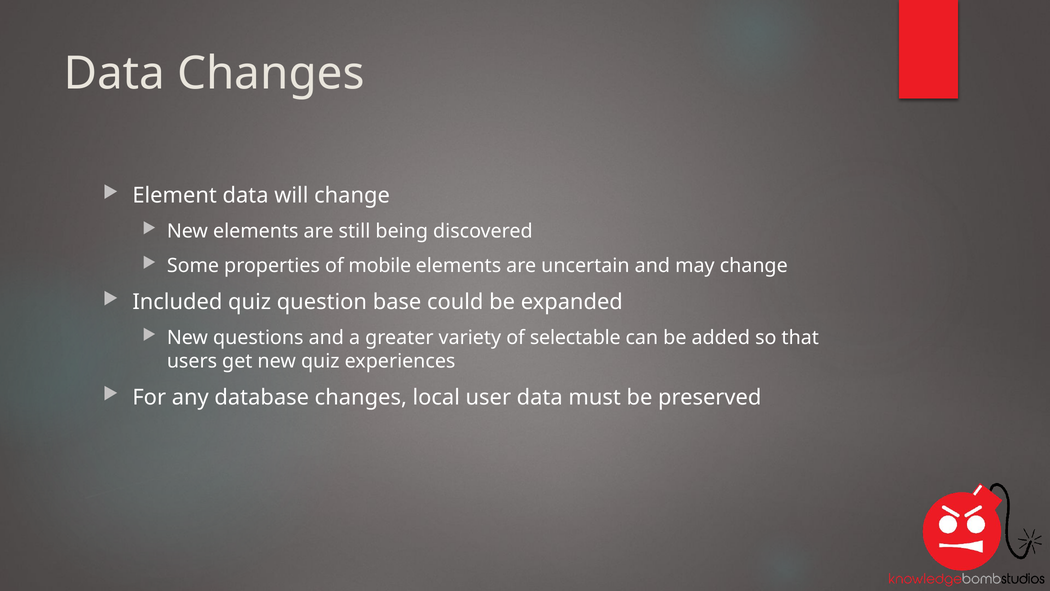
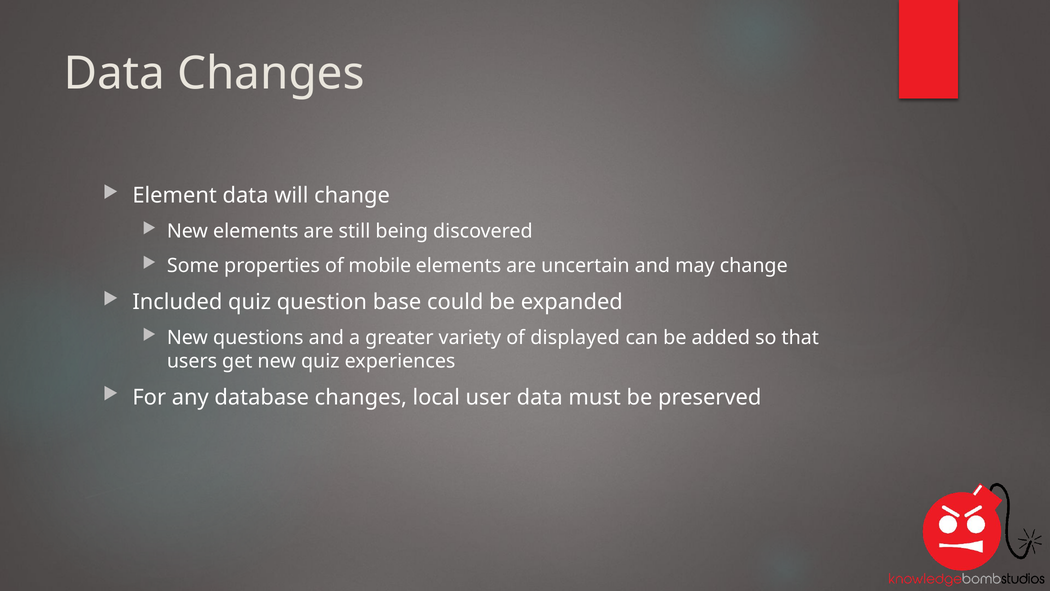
selectable: selectable -> displayed
